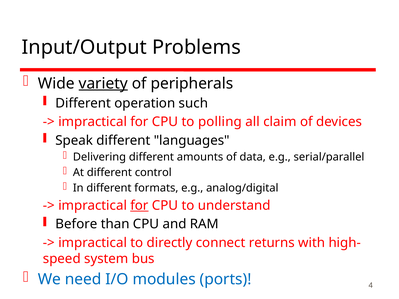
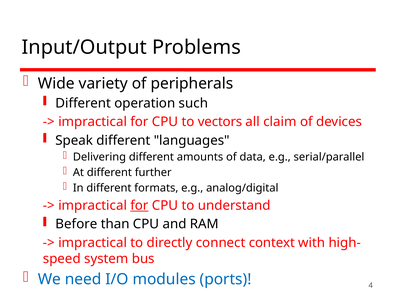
variety underline: present -> none
polling: polling -> vectors
control: control -> further
returns: returns -> context
